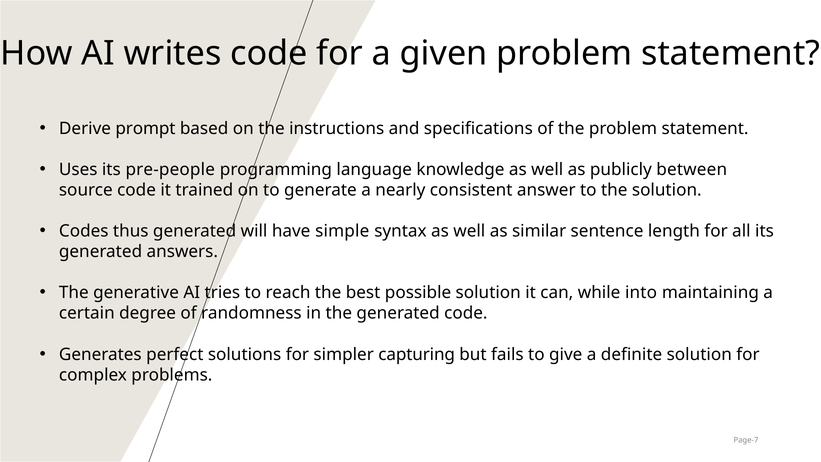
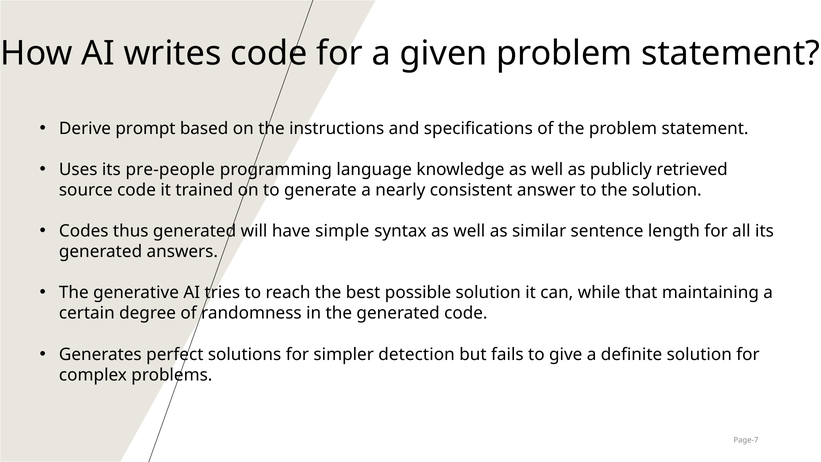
between: between -> retrieved
into: into -> that
capturing: capturing -> detection
